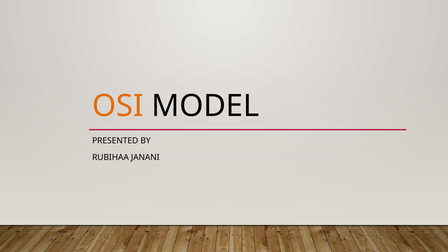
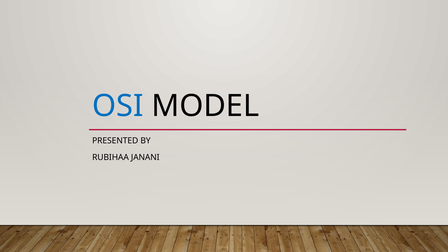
OSI colour: orange -> blue
